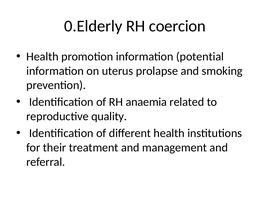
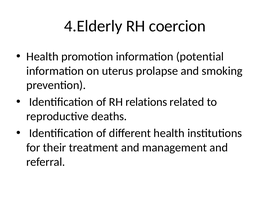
0.Elderly: 0.Elderly -> 4.Elderly
anaemia: anaemia -> relations
quality: quality -> deaths
